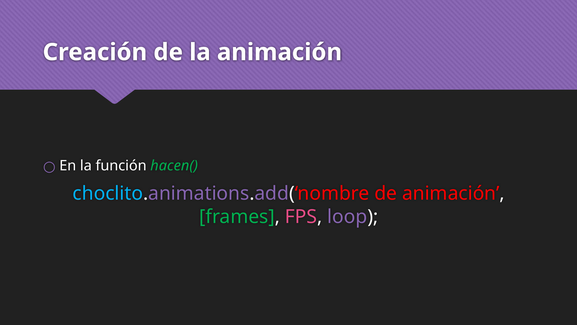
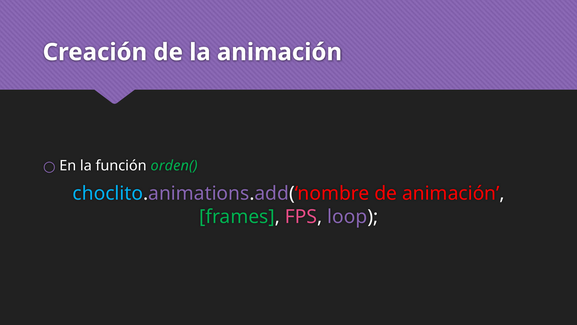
hacen(: hacen( -> orden(
